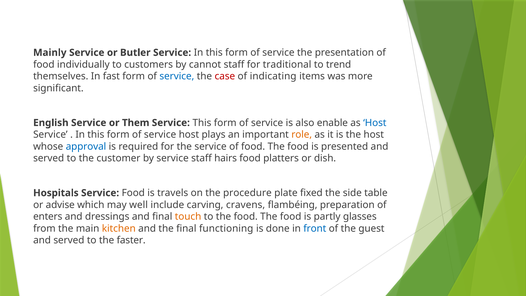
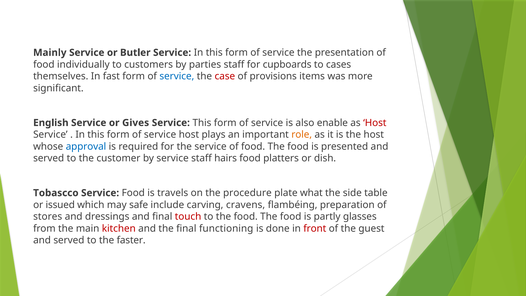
cannot: cannot -> parties
traditional: traditional -> cupboards
trend: trend -> cases
indicating: indicating -> provisions
Them: Them -> Gives
Host at (375, 123) colour: blue -> red
Hospitals: Hospitals -> Tobascco
fixed: fixed -> what
advise: advise -> issued
well: well -> safe
enters: enters -> stores
touch colour: orange -> red
kitchen colour: orange -> red
front colour: blue -> red
